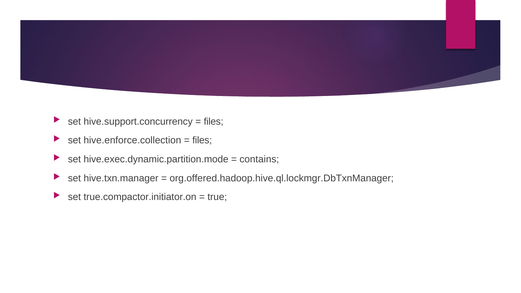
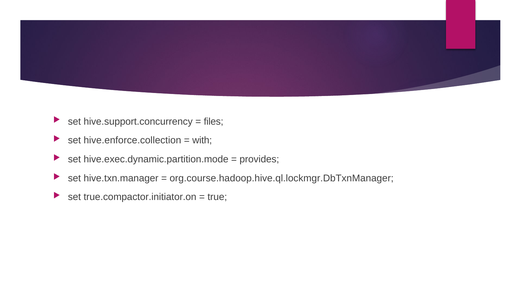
files at (202, 140): files -> with
contains: contains -> provides
org.offered.hadoop.hive.ql.lockmgr.DbTxnManager: org.offered.hadoop.hive.ql.lockmgr.DbTxnManager -> org.course.hadoop.hive.ql.lockmgr.DbTxnManager
